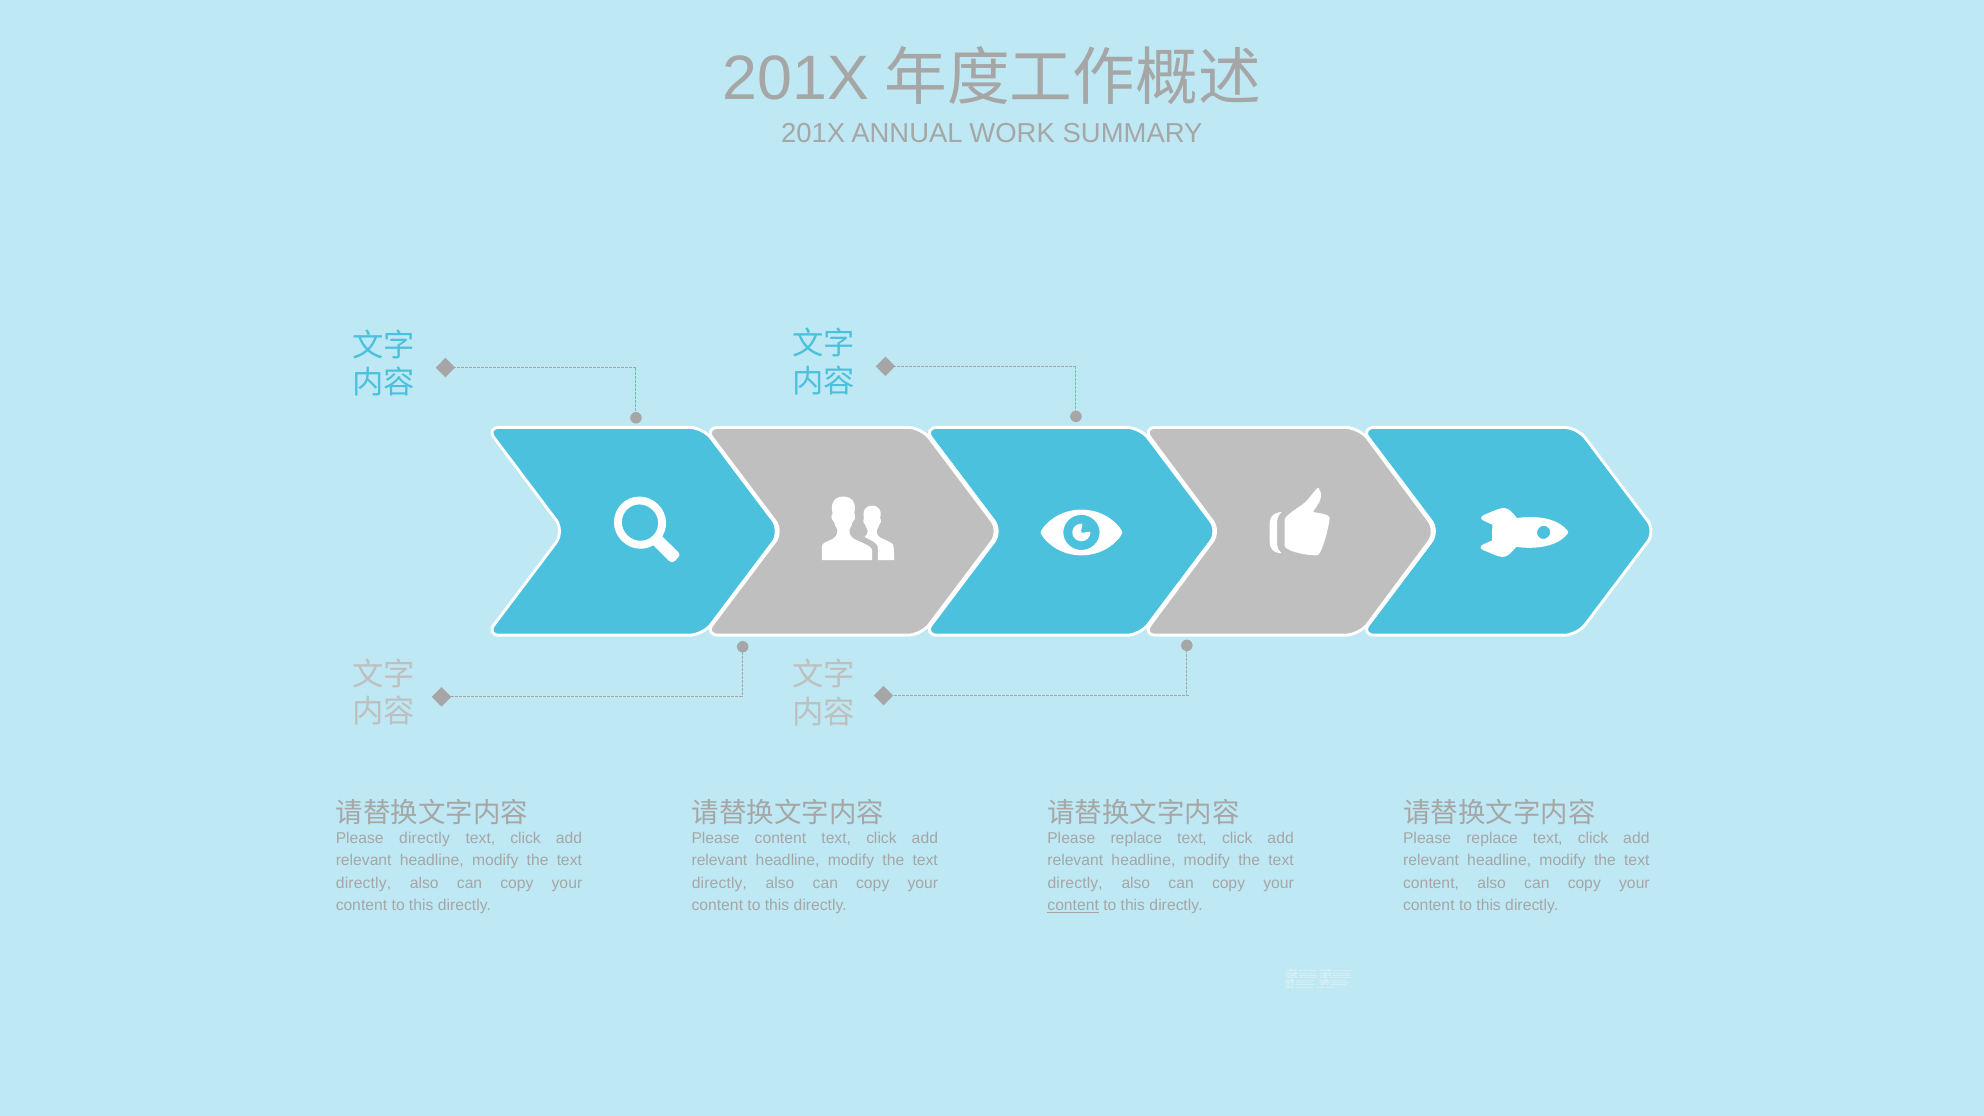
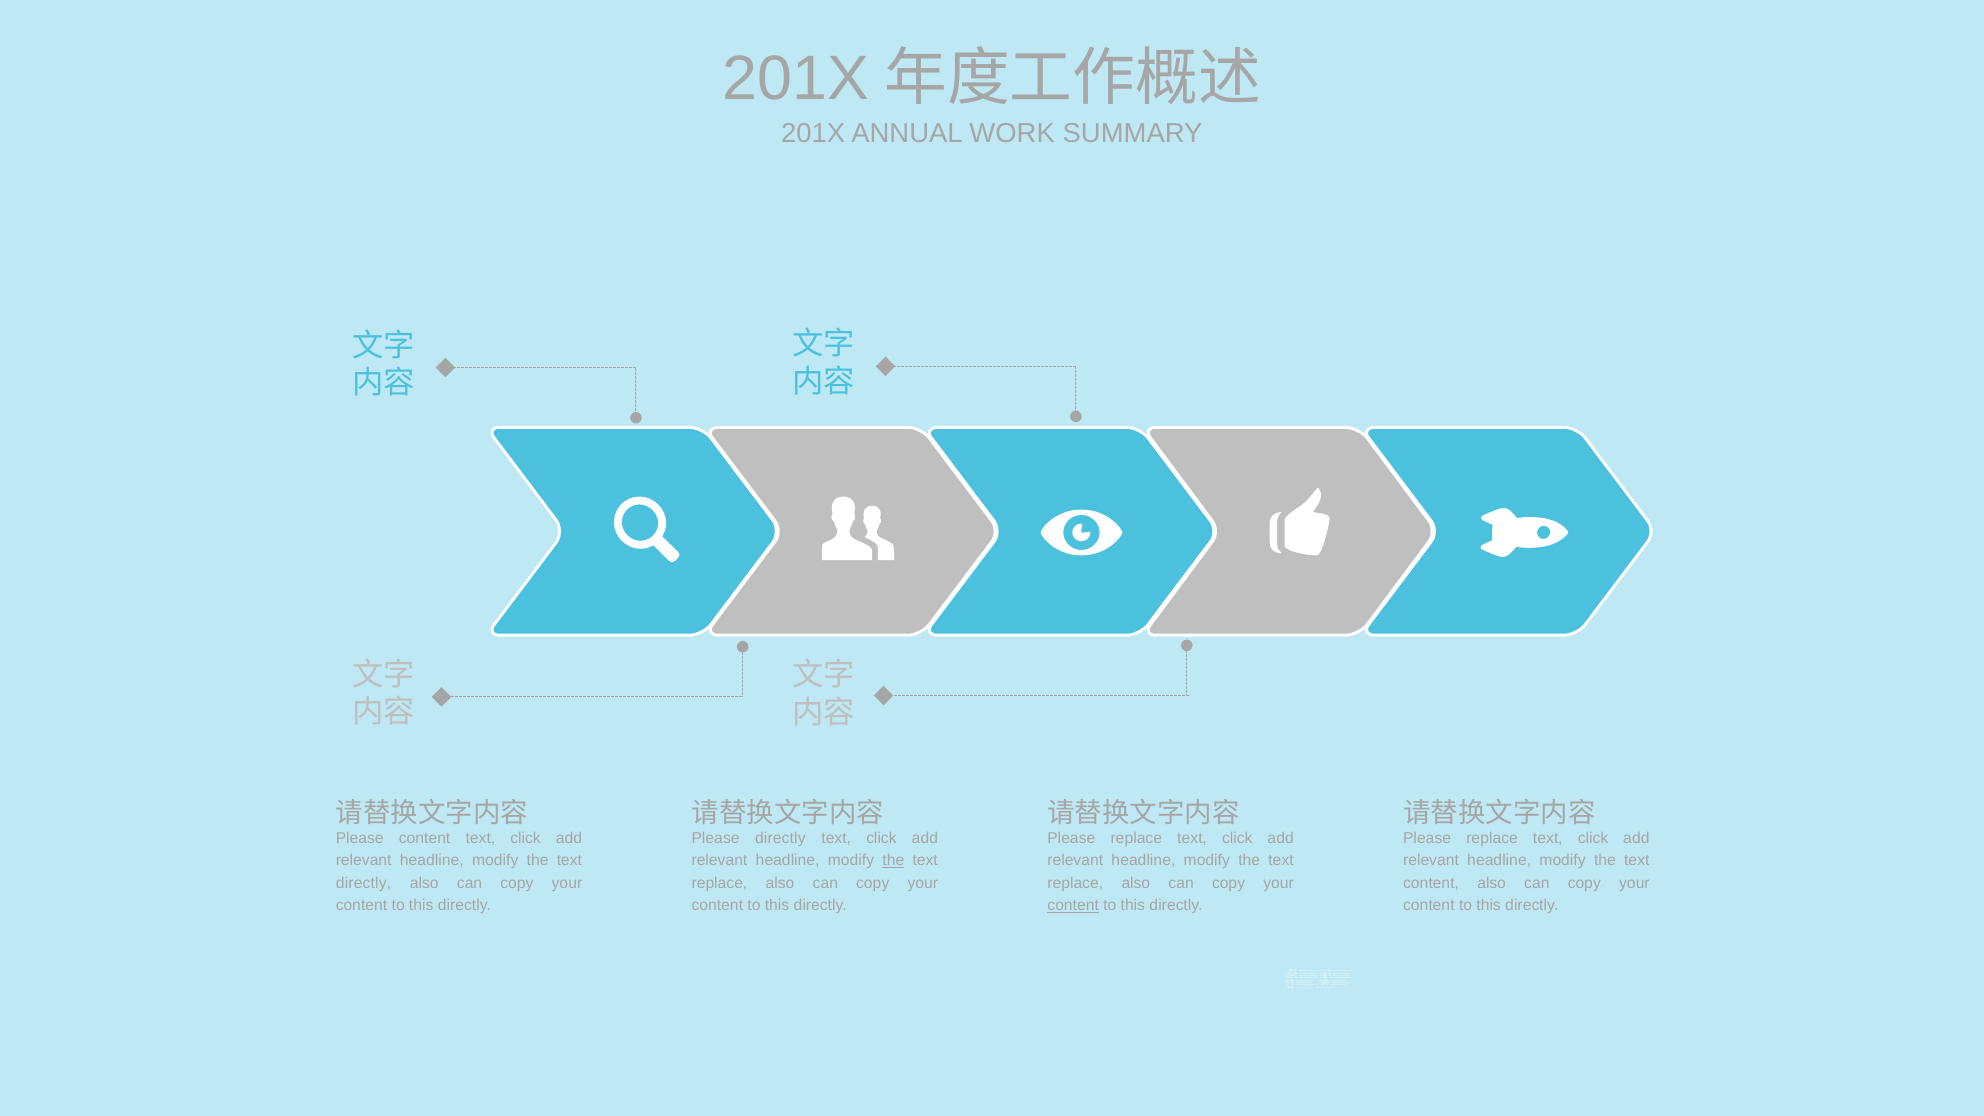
Please directly: directly -> content
Please content: content -> directly
the at (893, 861) underline: none -> present
directly at (719, 883): directly -> replace
directly at (1075, 883): directly -> replace
